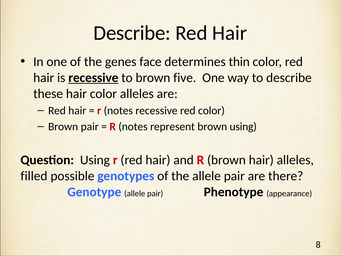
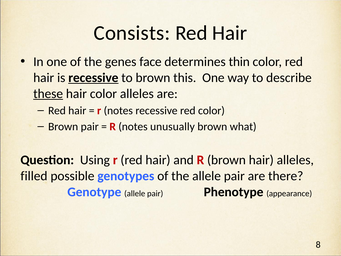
Describe at (132, 33): Describe -> Consists
five: five -> this
these underline: none -> present
represent: represent -> unusually
brown using: using -> what
